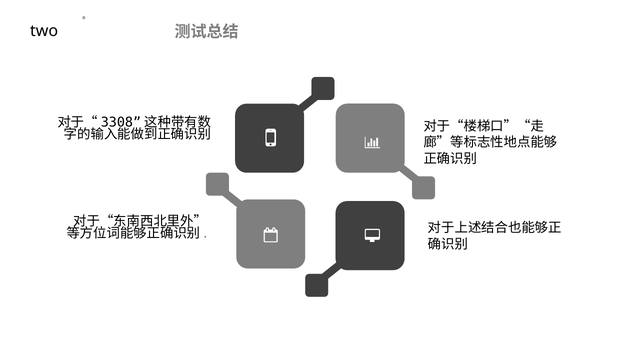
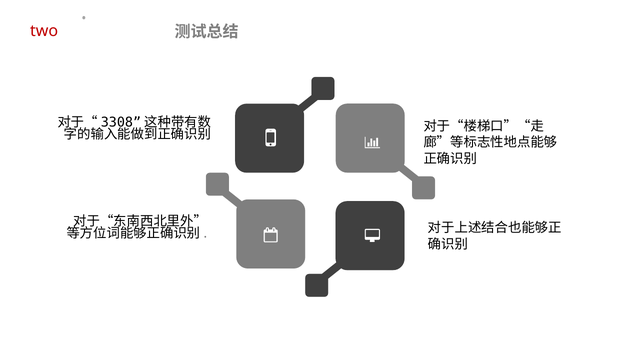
two colour: black -> red
